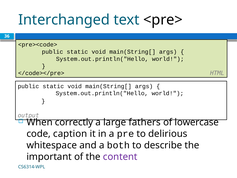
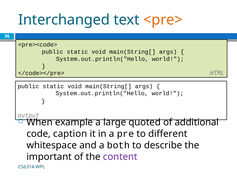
<pre> colour: black -> orange
correctly: correctly -> example
fathers: fathers -> quoted
lowercase: lowercase -> additional
delirious: delirious -> different
